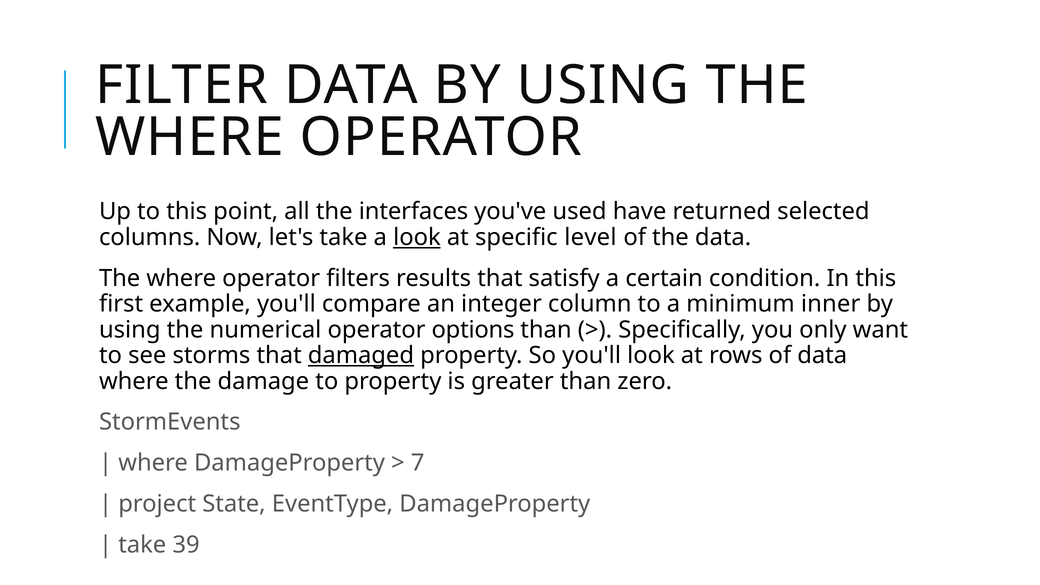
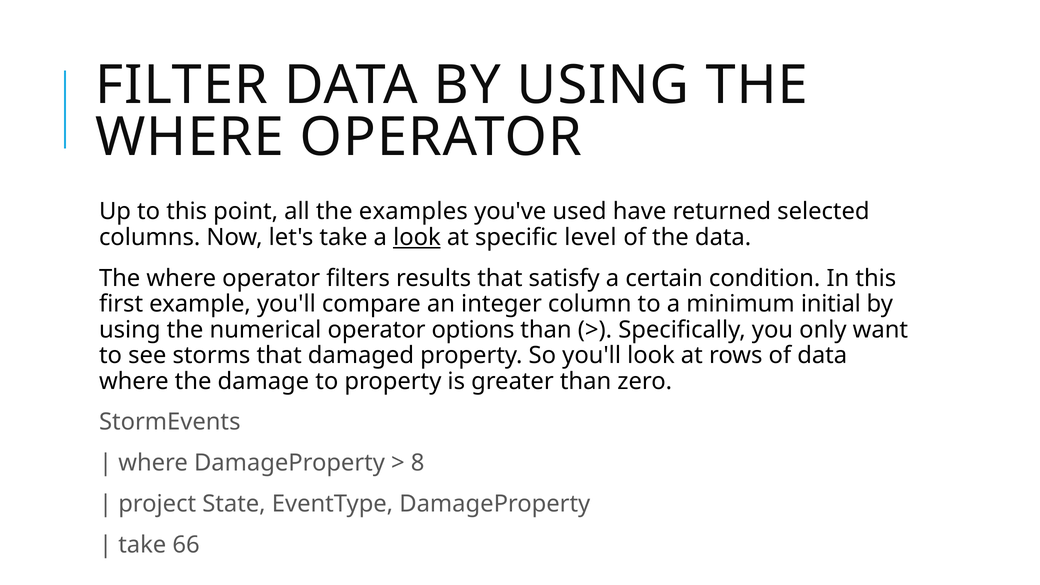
interfaces: interfaces -> examples
inner: inner -> initial
damaged underline: present -> none
7: 7 -> 8
39: 39 -> 66
